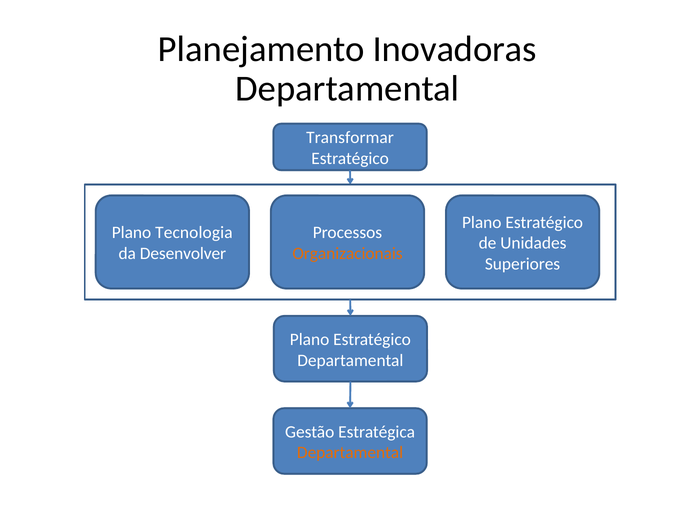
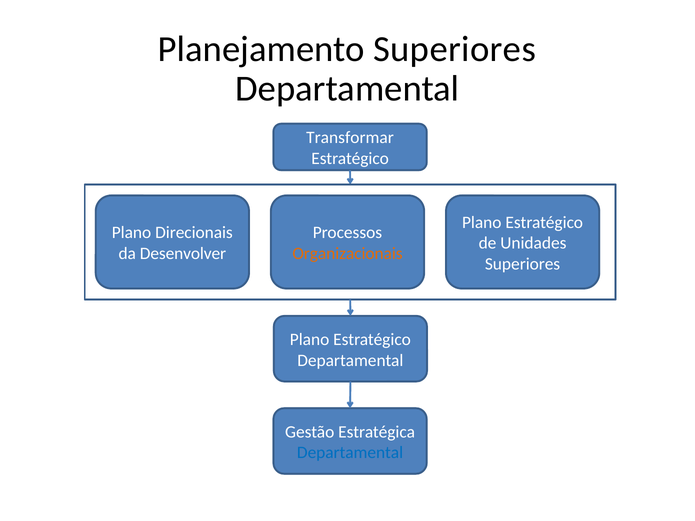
Planejamento Inovadoras: Inovadoras -> Superiores
Tecnologia: Tecnologia -> Direcionais
Departamental at (350, 453) colour: orange -> blue
